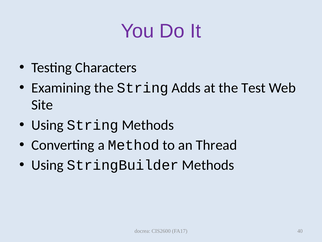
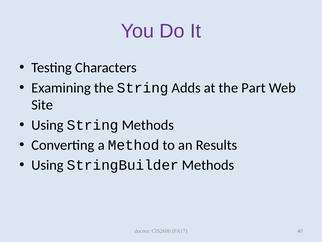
Test: Test -> Part
Thread: Thread -> Results
